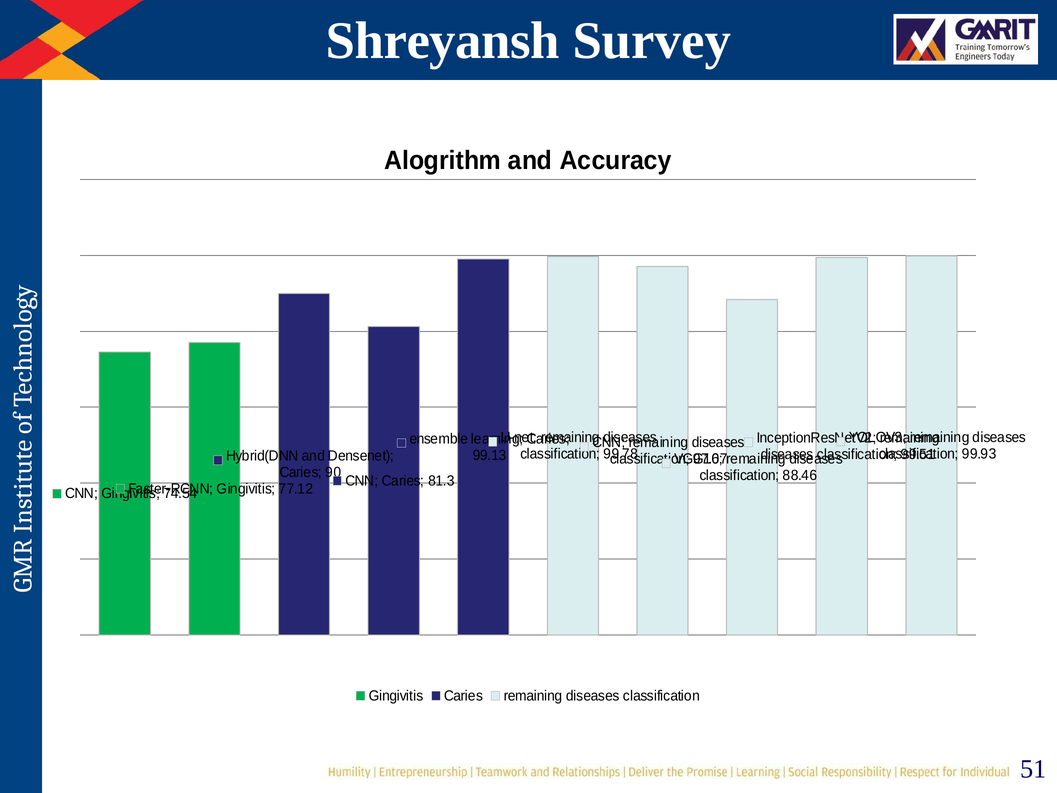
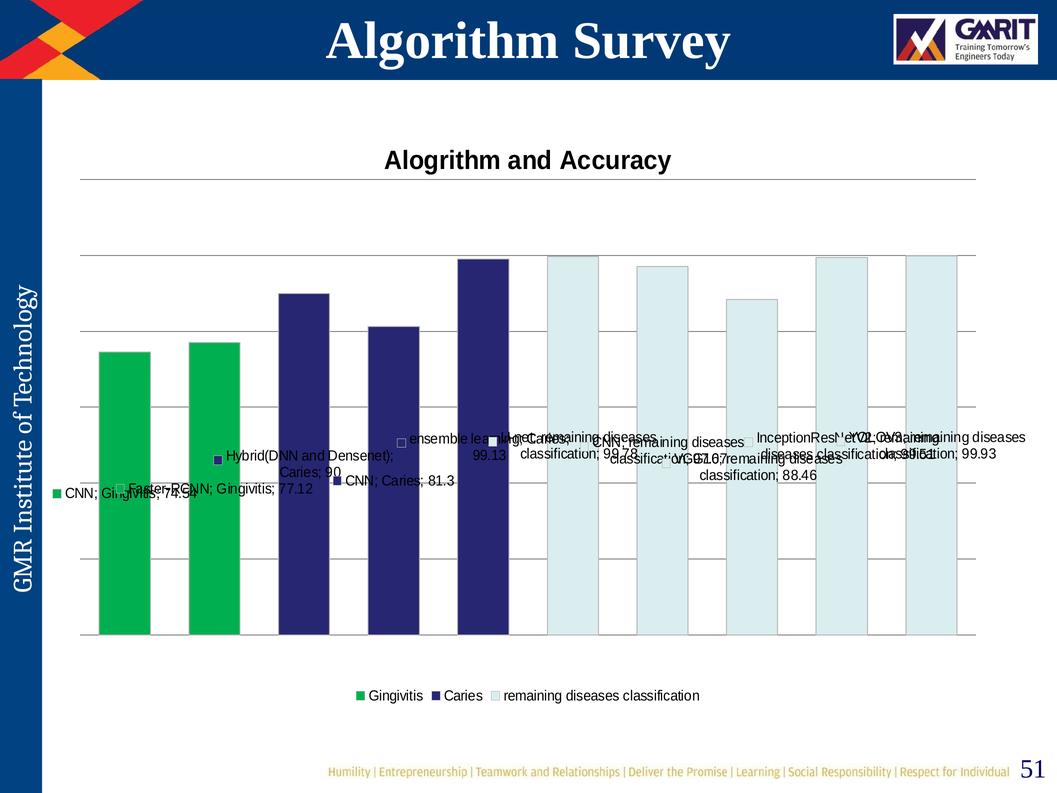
Shreyansh: Shreyansh -> Algorithm
